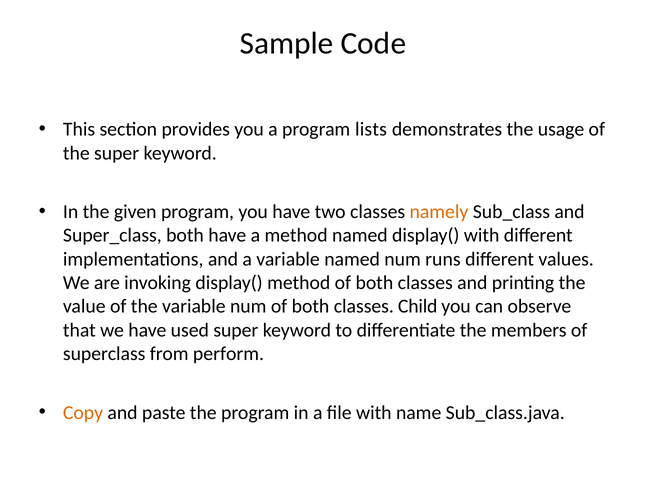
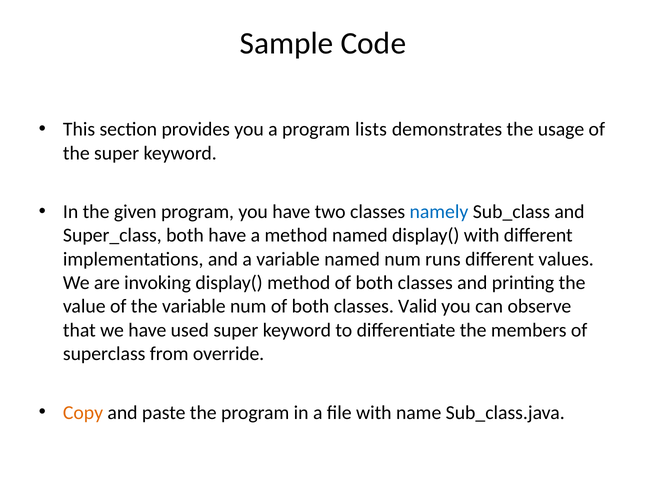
namely colour: orange -> blue
Child: Child -> Valid
perform: perform -> override
